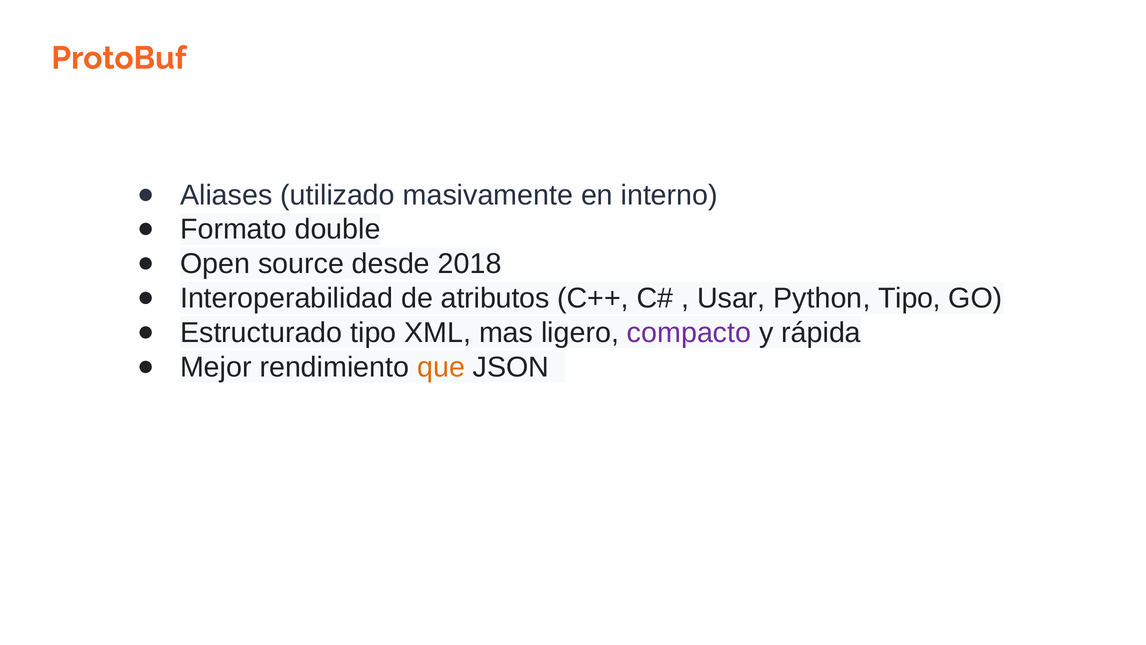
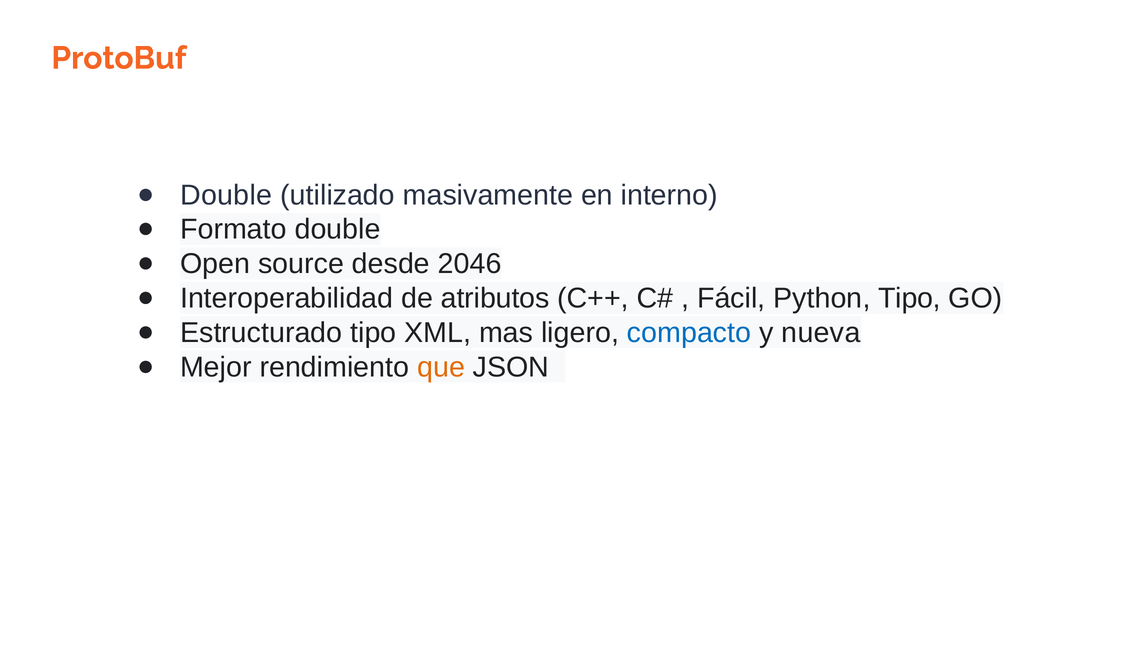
Aliases at (226, 195): Aliases -> Double
2018: 2018 -> 2046
Usar: Usar -> Fácil
compacto colour: purple -> blue
rápida: rápida -> nueva
